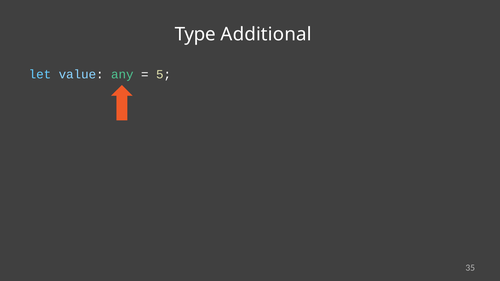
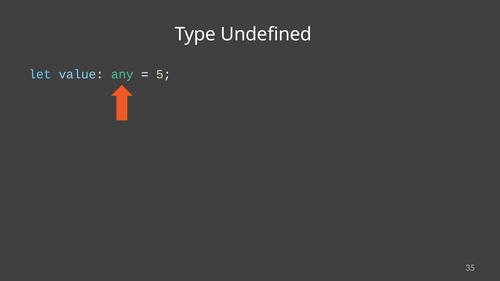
Additional: Additional -> Undefined
